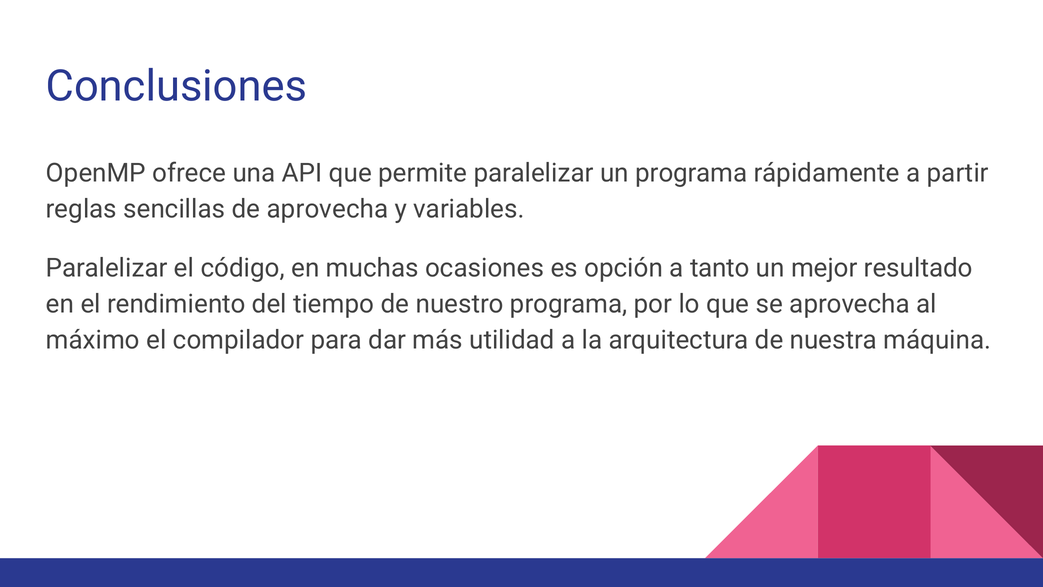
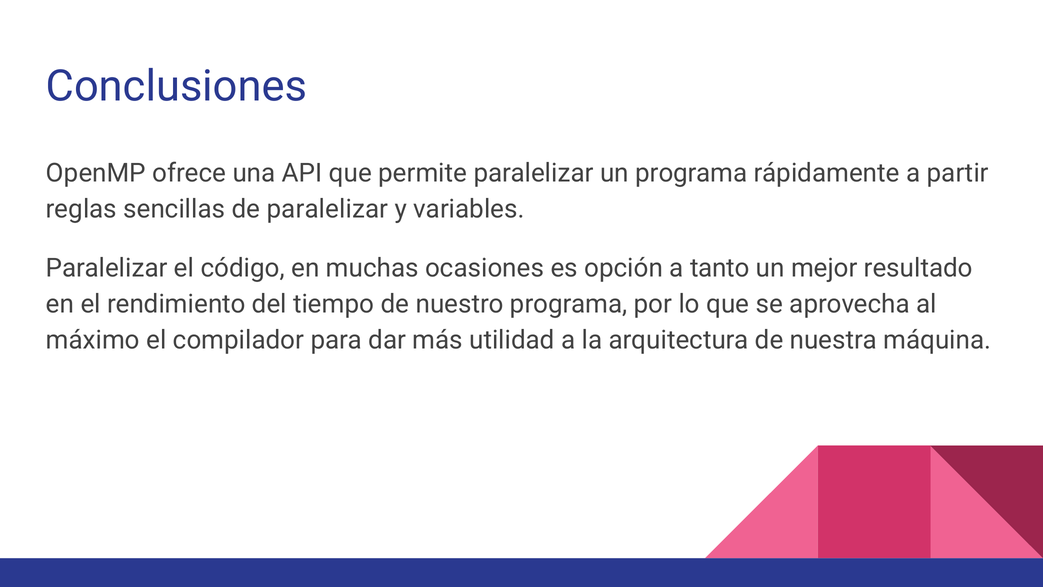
de aprovecha: aprovecha -> paralelizar
